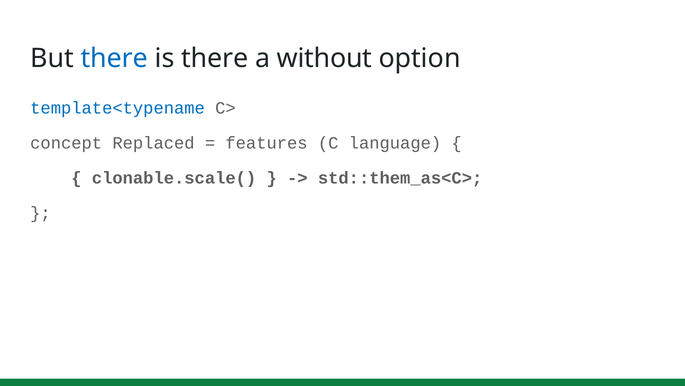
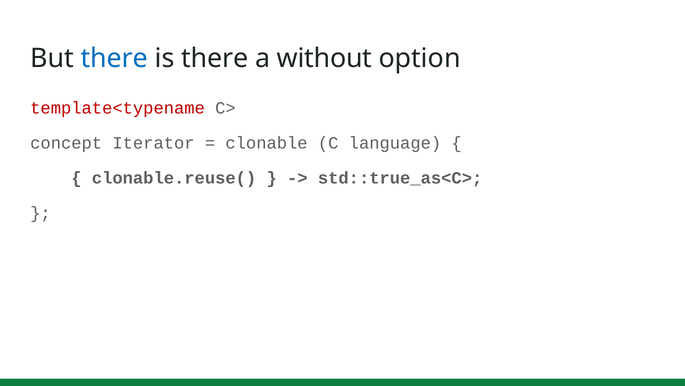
template<typename colour: blue -> red
Replaced: Replaced -> Iterator
features: features -> clonable
clonable.scale(: clonable.scale( -> clonable.reuse(
std::them_as<C>: std::them_as<C> -> std::true_as<C>
